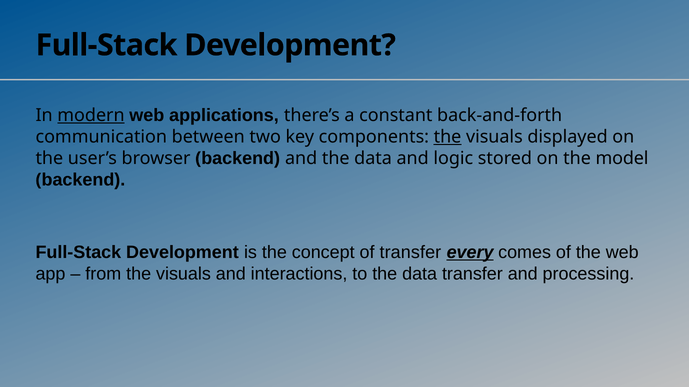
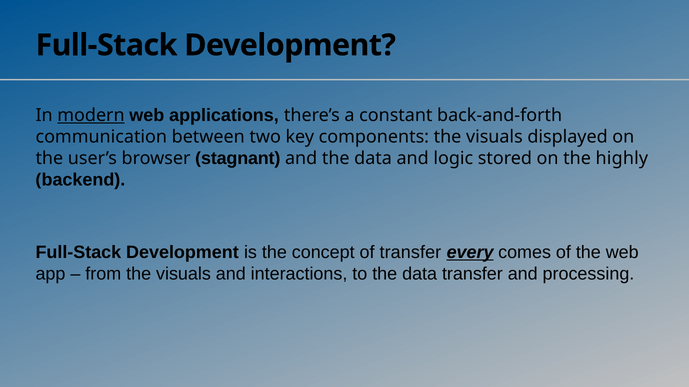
the at (448, 137) underline: present -> none
backend at (241, 158): backend -> stagnant
model: model -> highly
